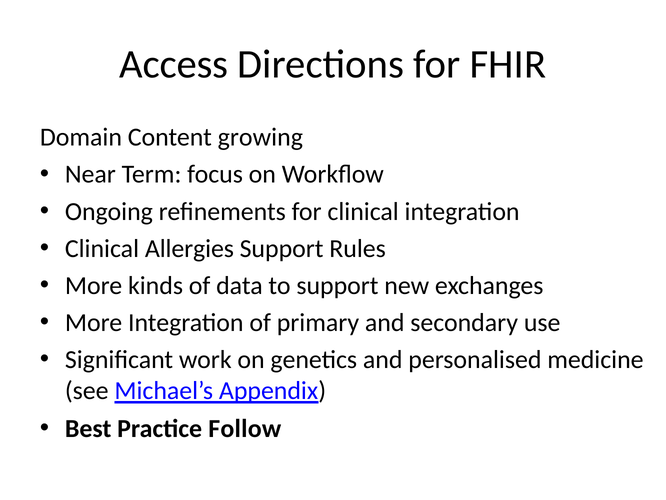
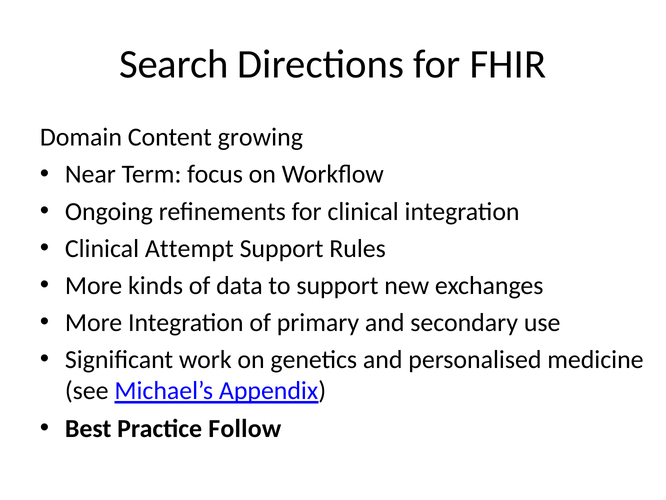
Access: Access -> Search
Allergies: Allergies -> Attempt
